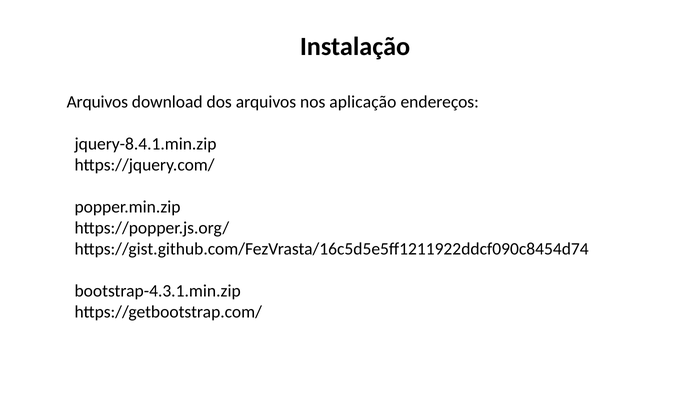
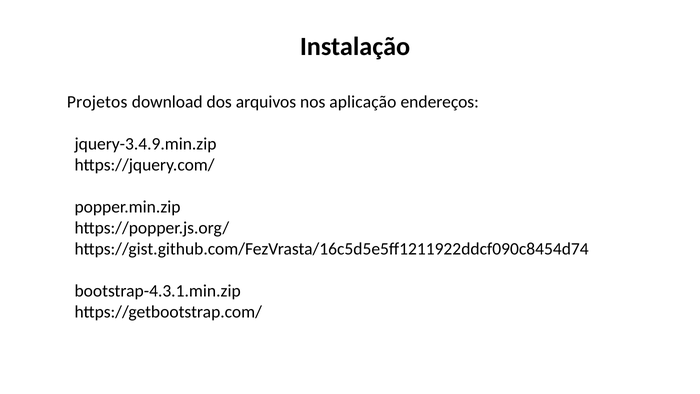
Arquivos at (97, 102): Arquivos -> Projetos
jquery-8.4.1.min.zip: jquery-8.4.1.min.zip -> jquery-3.4.9.min.zip
